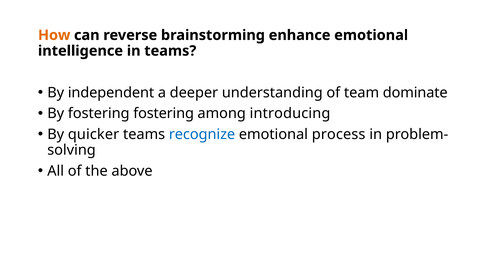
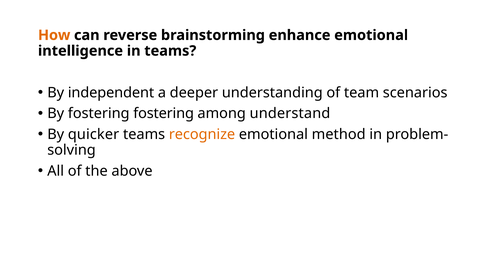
dominate: dominate -> scenarios
introducing: introducing -> understand
recognize colour: blue -> orange
process: process -> method
